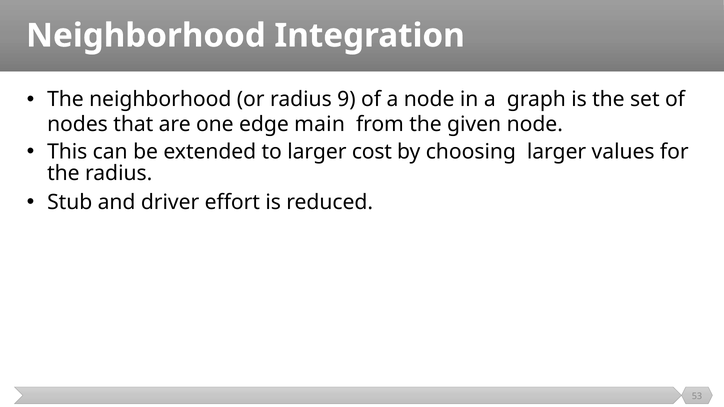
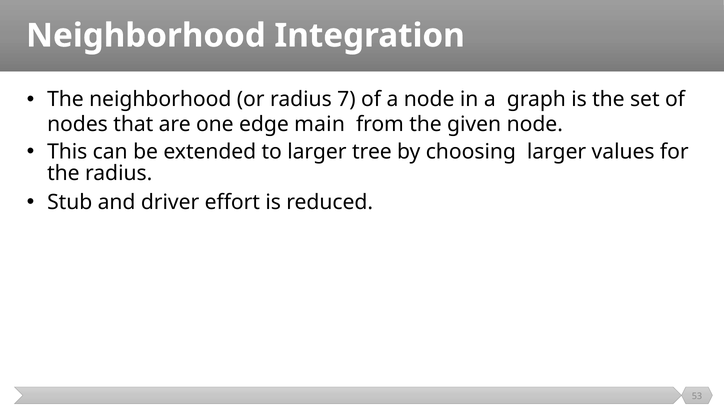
9: 9 -> 7
cost: cost -> tree
